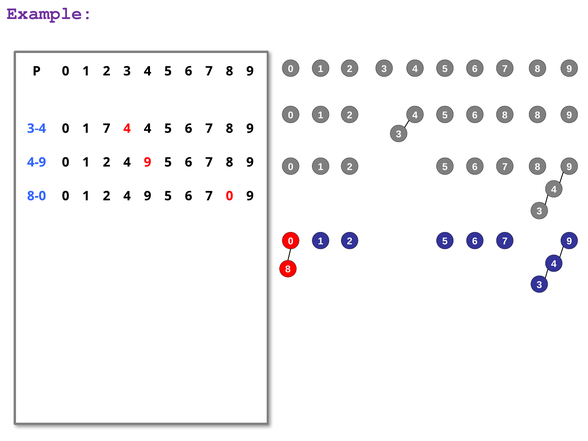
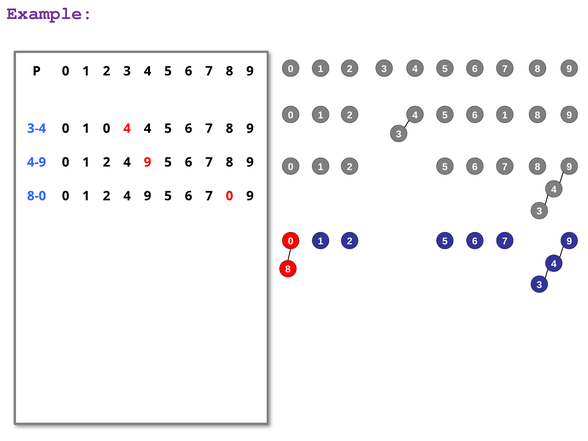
8 at (505, 115): 8 -> 1
0 1 7: 7 -> 0
